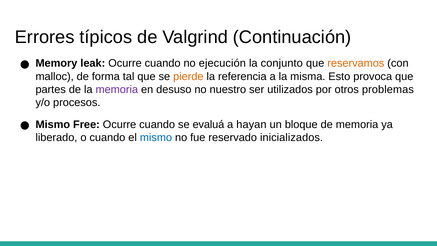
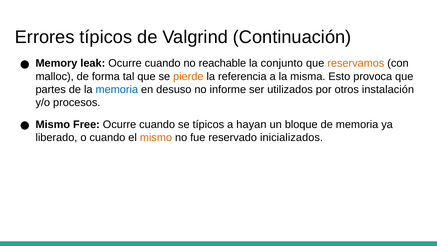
ejecución: ejecución -> reachable
memoria at (117, 90) colour: purple -> blue
nuestro: nuestro -> informe
problemas: problemas -> instalación
se evaluá: evaluá -> típicos
mismo at (156, 137) colour: blue -> orange
